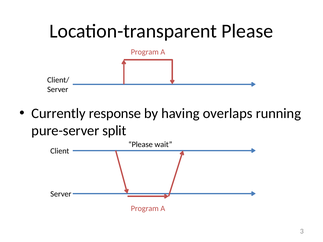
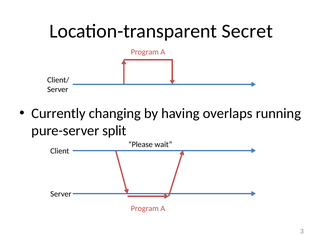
Location-transparent Please: Please -> Secret
response: response -> changing
